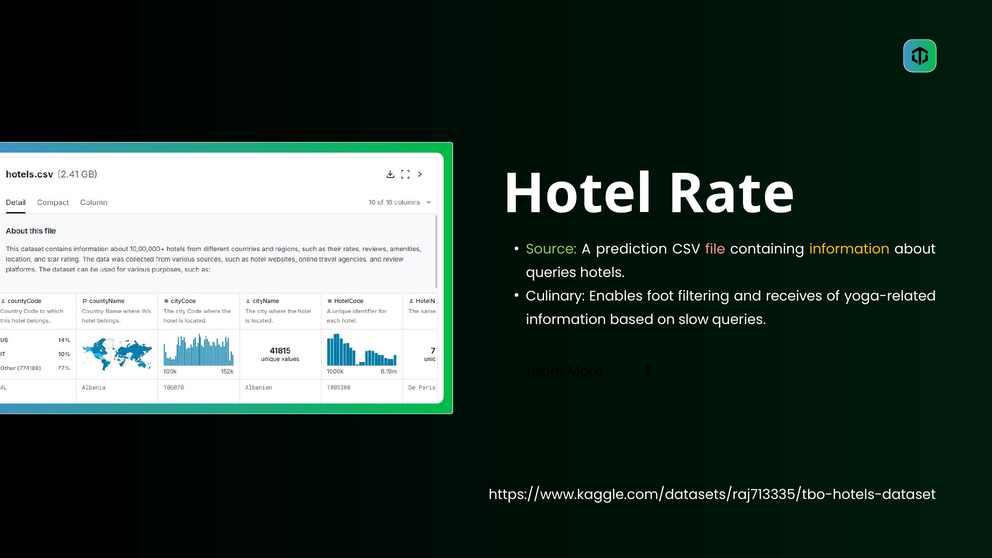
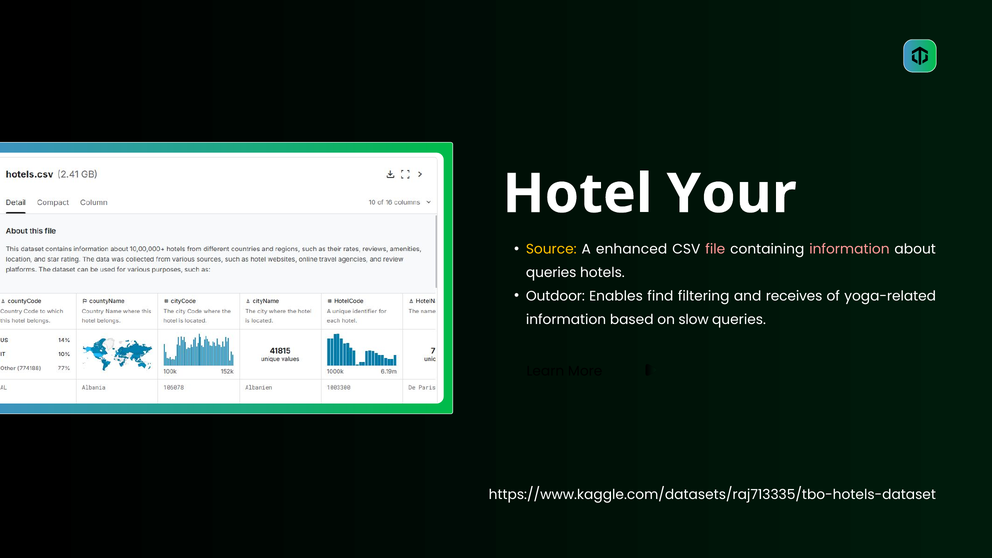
Rate: Rate -> Your
Source colour: light green -> yellow
prediction: prediction -> enhanced
information at (849, 249) colour: yellow -> pink
Culinary: Culinary -> Outdoor
foot: foot -> find
